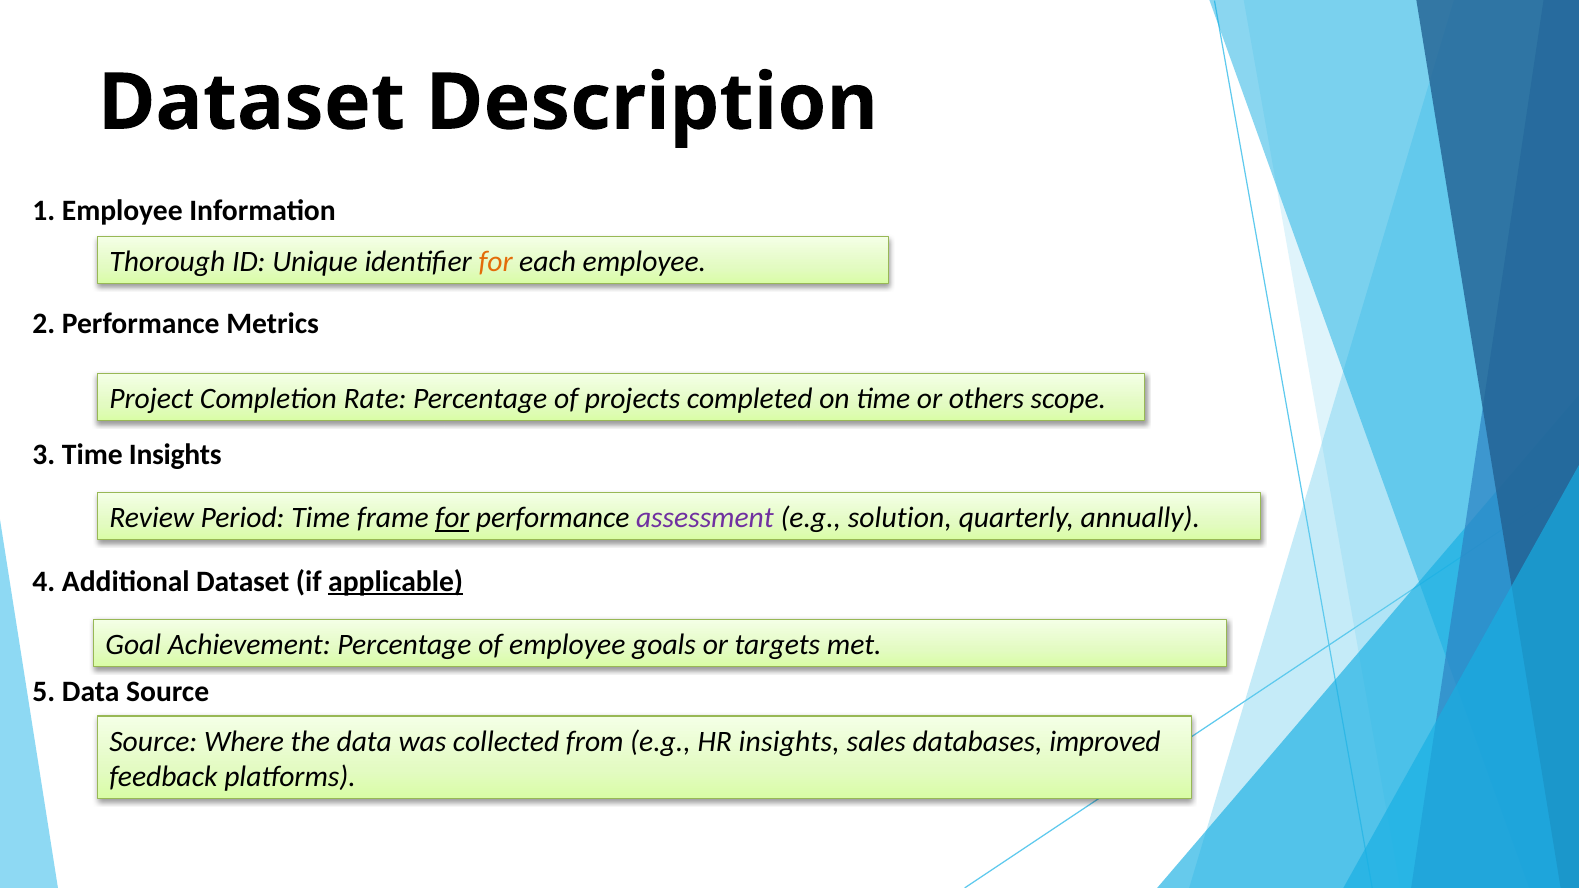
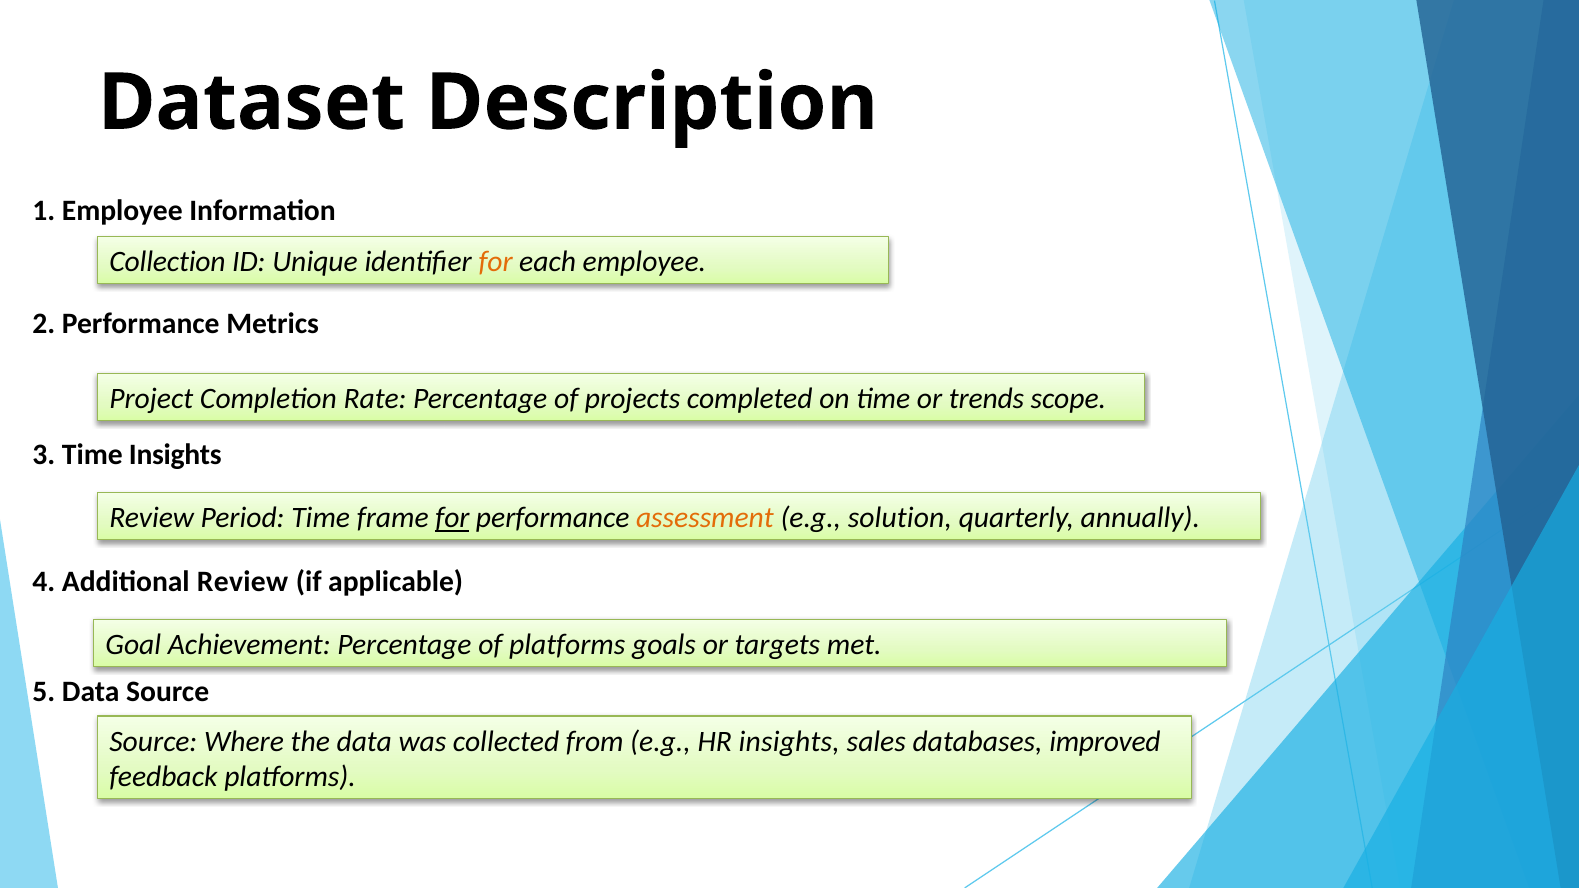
Thorough: Thorough -> Collection
others: others -> trends
assessment colour: purple -> orange
Additional Dataset: Dataset -> Review
applicable underline: present -> none
of employee: employee -> platforms
